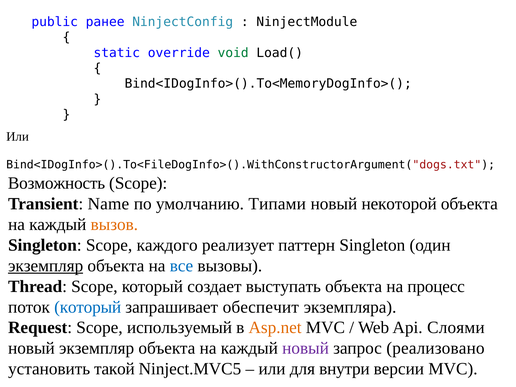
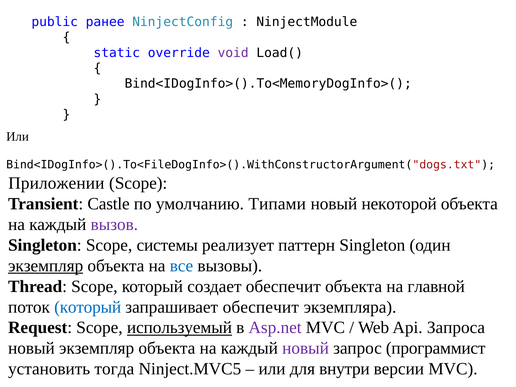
void colour: green -> purple
Возможность: Возможность -> Приложении
Name: Name -> Castle
вызов colour: orange -> purple
каждого: каждого -> системы
создает выступать: выступать -> обеспечит
процесс: процесс -> главной
используемый underline: none -> present
Asp.net colour: orange -> purple
Слоями: Слоями -> Запроса
реализовано: реализовано -> программист
такой: такой -> тогда
